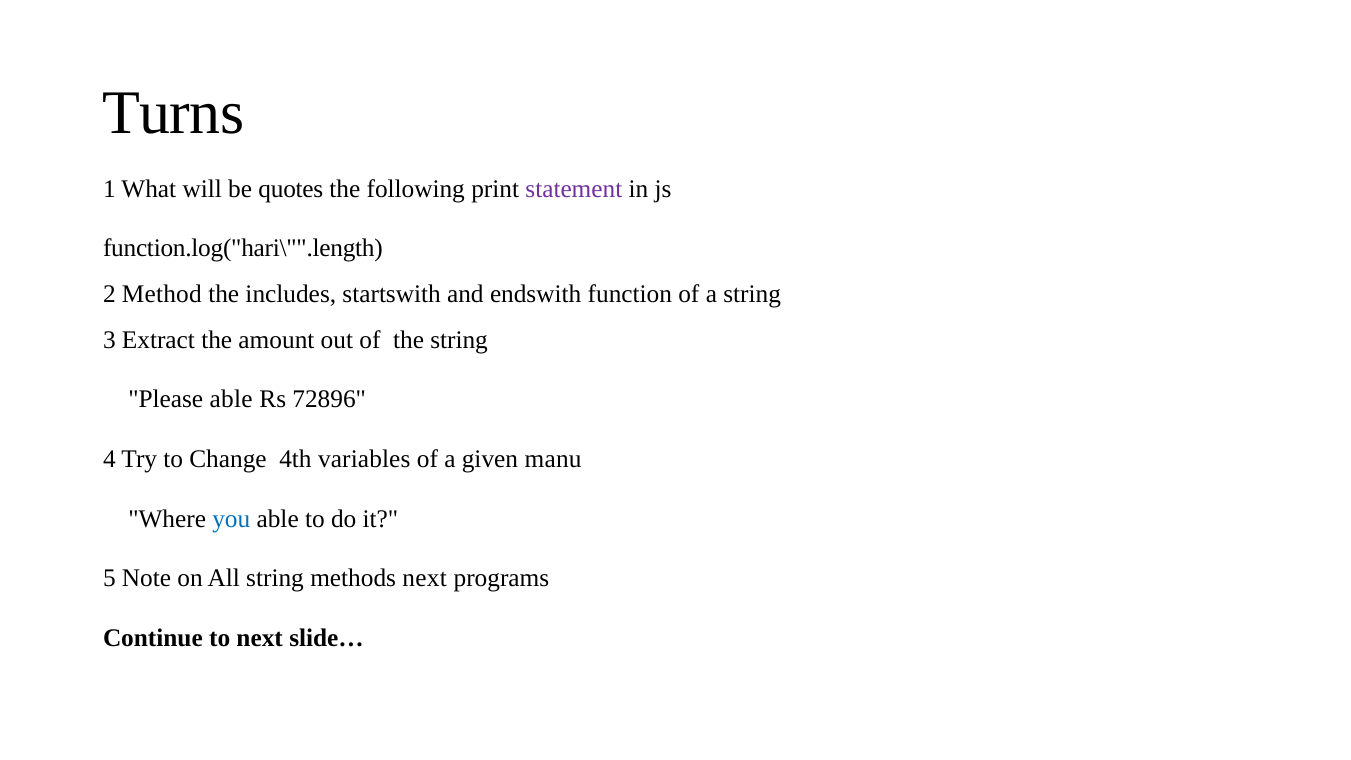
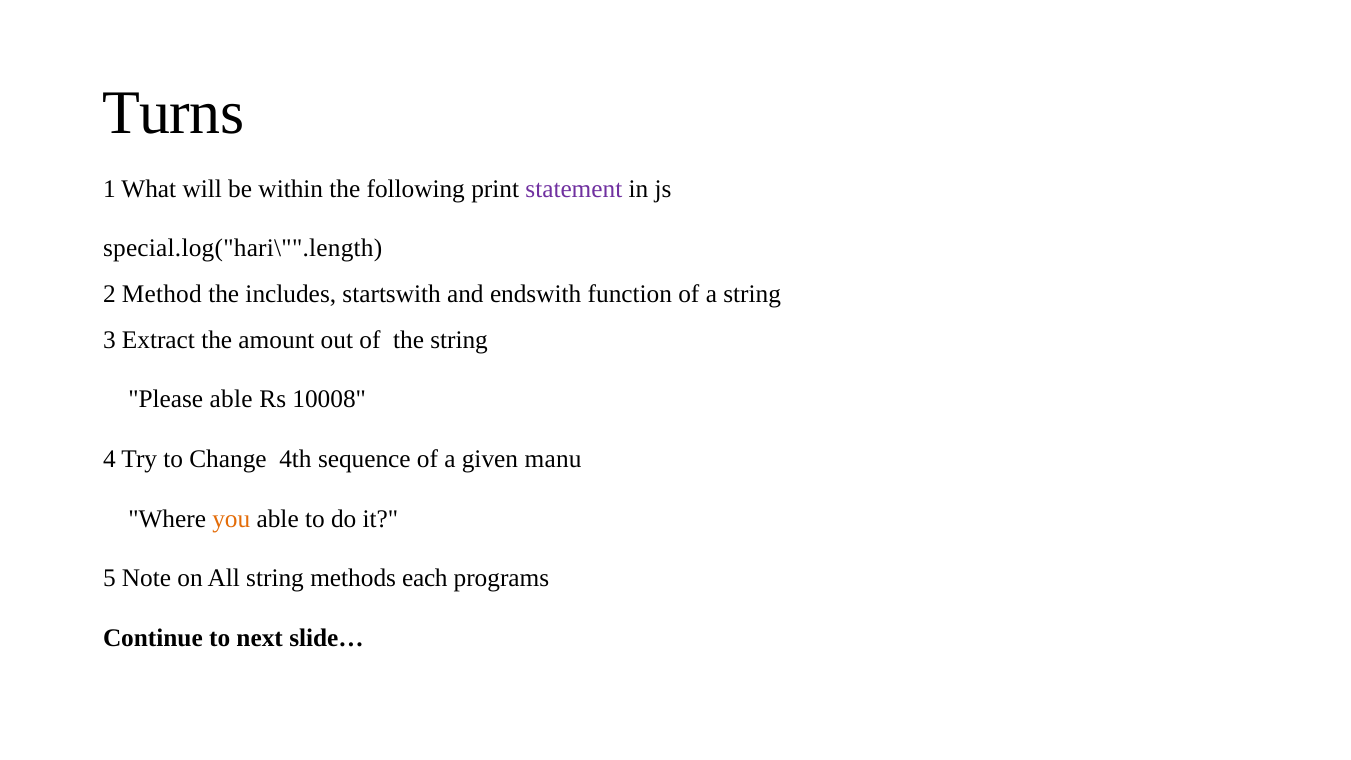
quotes: quotes -> within
function.log("hari\"".length: function.log("hari\"".length -> special.log("hari\"".length
72896: 72896 -> 10008
variables: variables -> sequence
you colour: blue -> orange
methods next: next -> each
